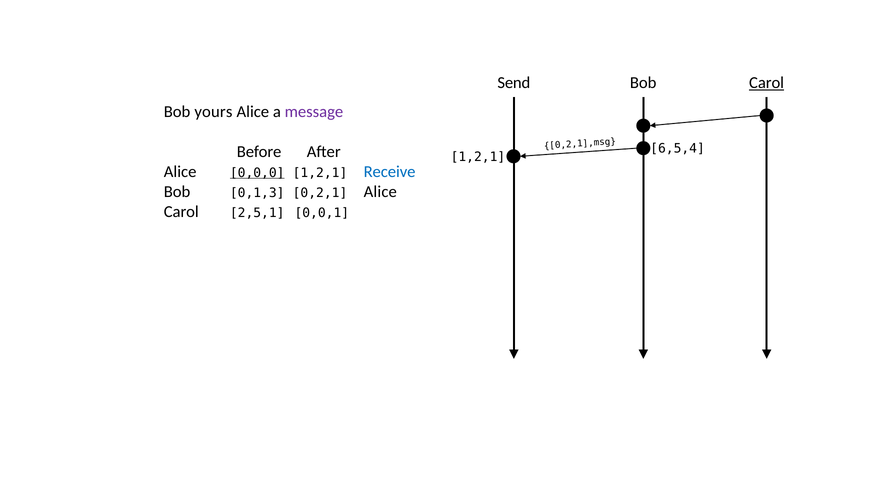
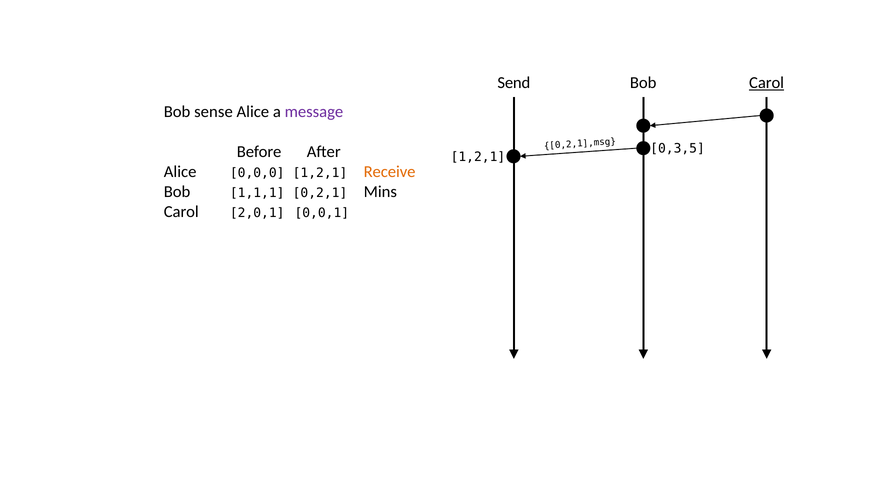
yours: yours -> sense
6,5,4: 6,5,4 -> 0,3,5
0,0,0 underline: present -> none
Receive colour: blue -> orange
0,1,3: 0,1,3 -> 1,1,1
0,2,1 Alice: Alice -> Mins
2,5,1: 2,5,1 -> 2,0,1
